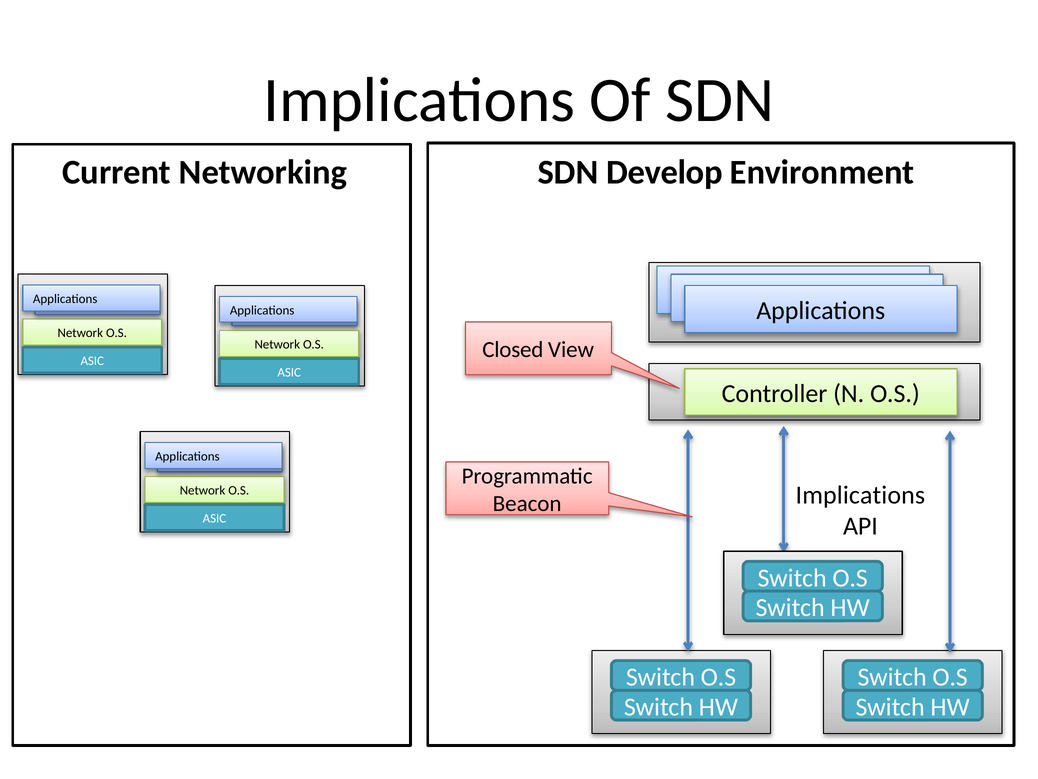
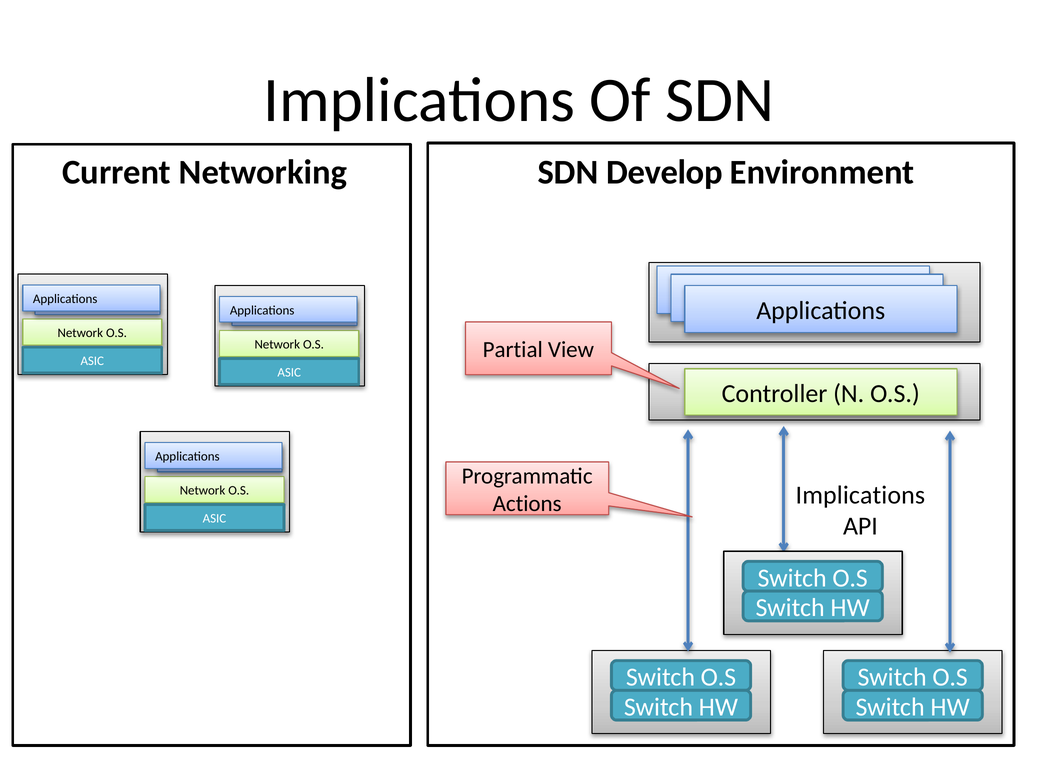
Closed: Closed -> Partial
Beacon: Beacon -> Actions
